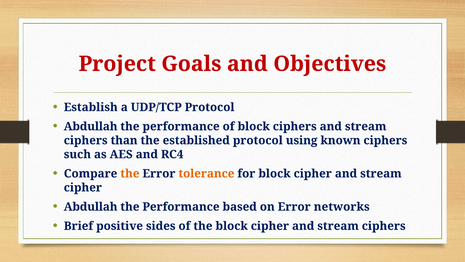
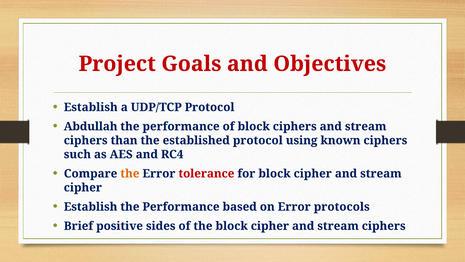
tolerance colour: orange -> red
Abdullah at (91, 206): Abdullah -> Establish
networks: networks -> protocols
